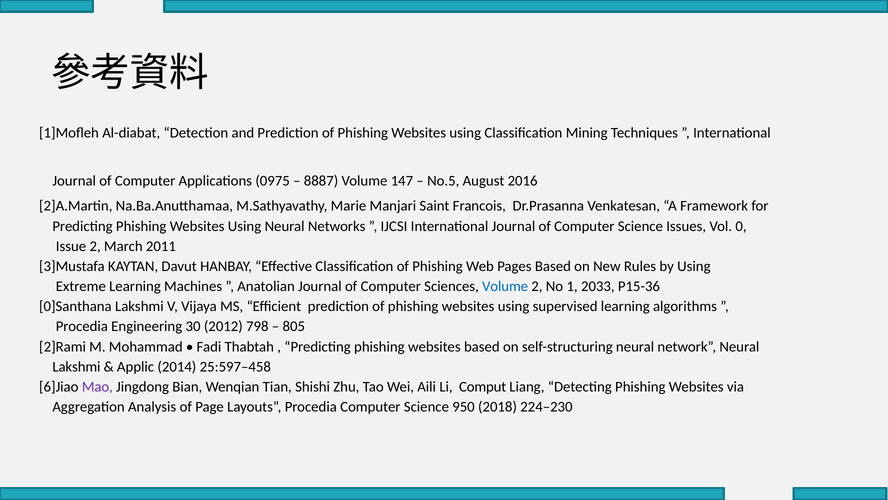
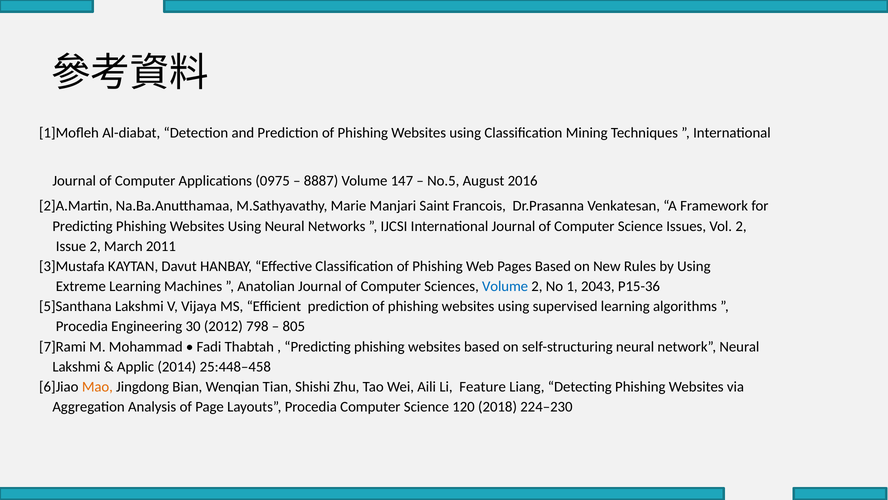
Vol 0: 0 -> 2
2033: 2033 -> 2043
0]Santhana: 0]Santhana -> 5]Santhana
2]Rami: 2]Rami -> 7]Rami
25:597–458: 25:597–458 -> 25:448–458
Mao colour: purple -> orange
Comput: Comput -> Feature
950: 950 -> 120
